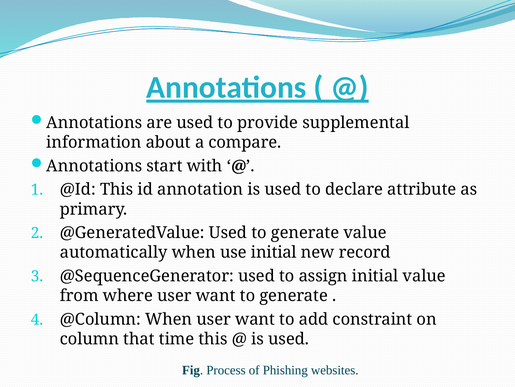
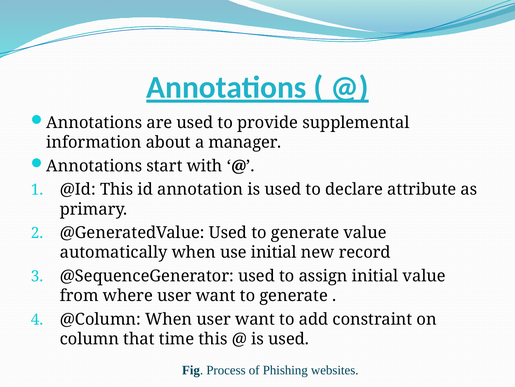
compare: compare -> manager
